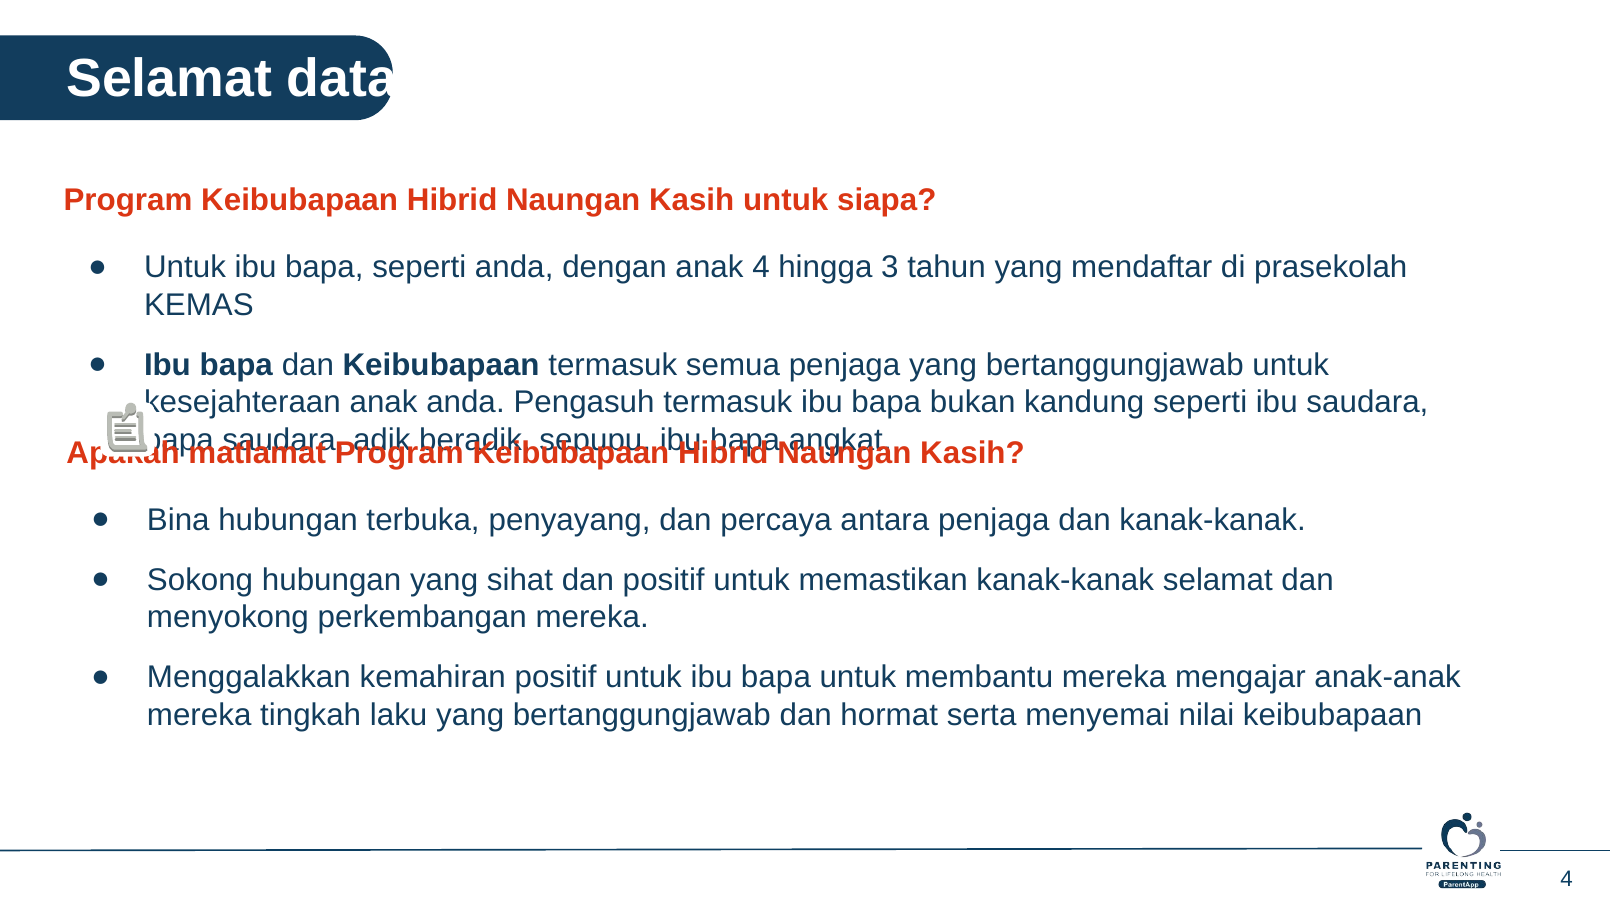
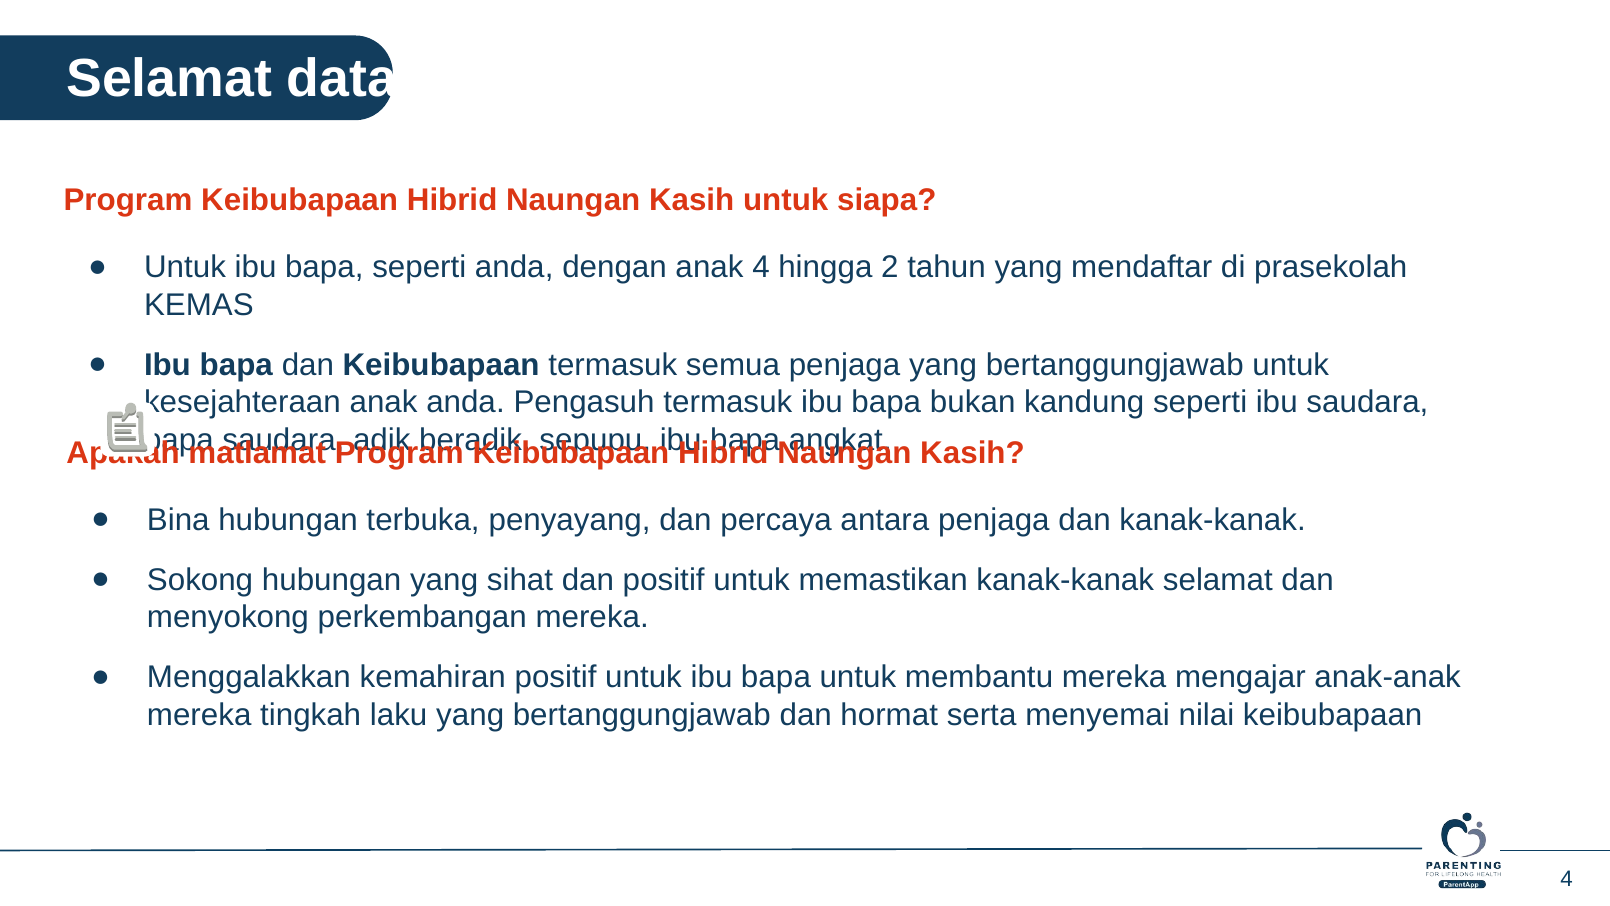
3: 3 -> 2
